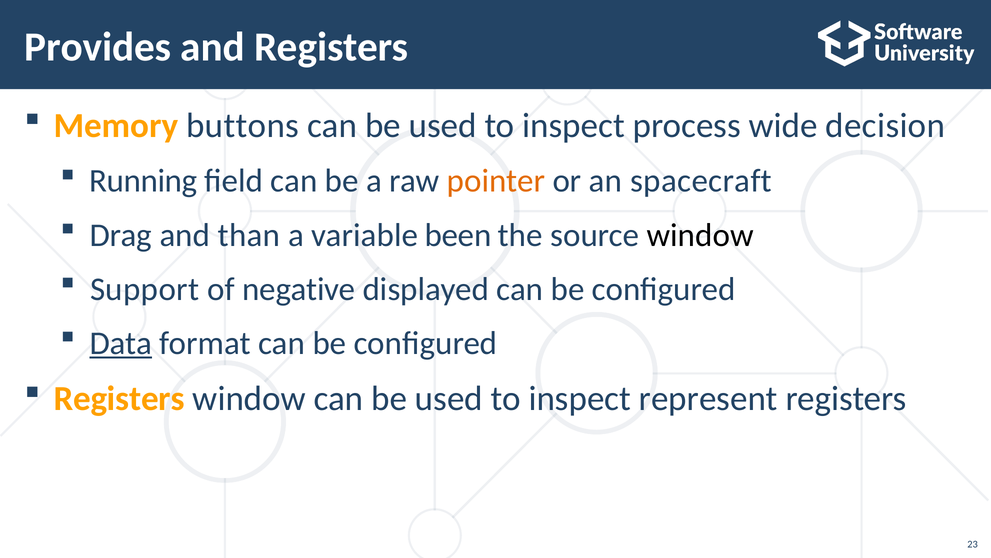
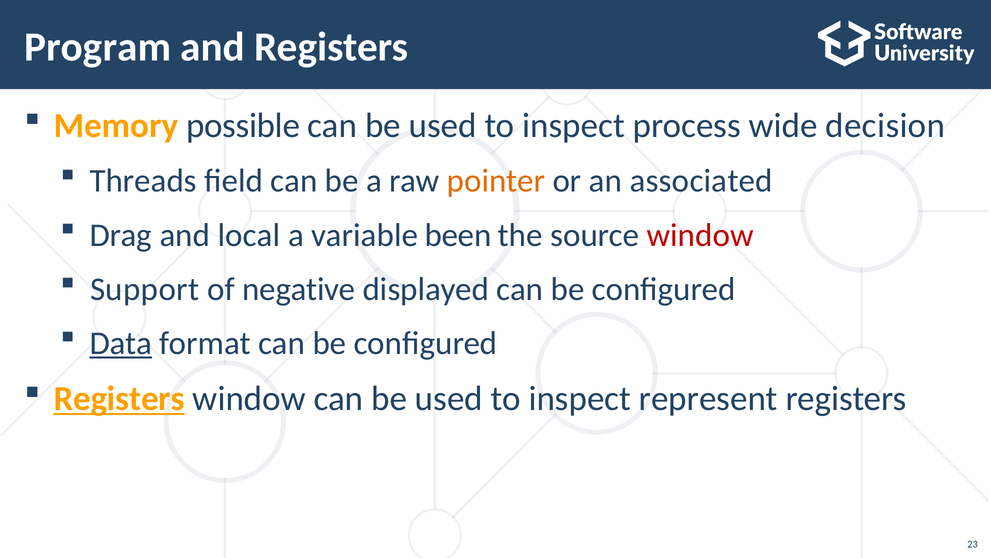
Provides: Provides -> Program
buttons: buttons -> possible
Running: Running -> Threads
spacecraft: spacecraft -> associated
than: than -> local
window at (700, 235) colour: black -> red
Registers at (119, 398) underline: none -> present
